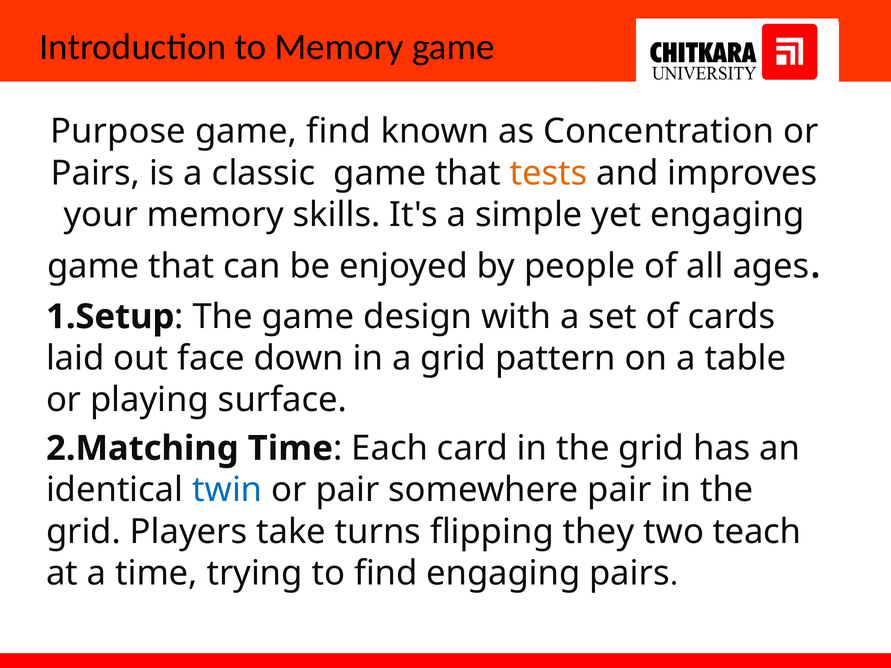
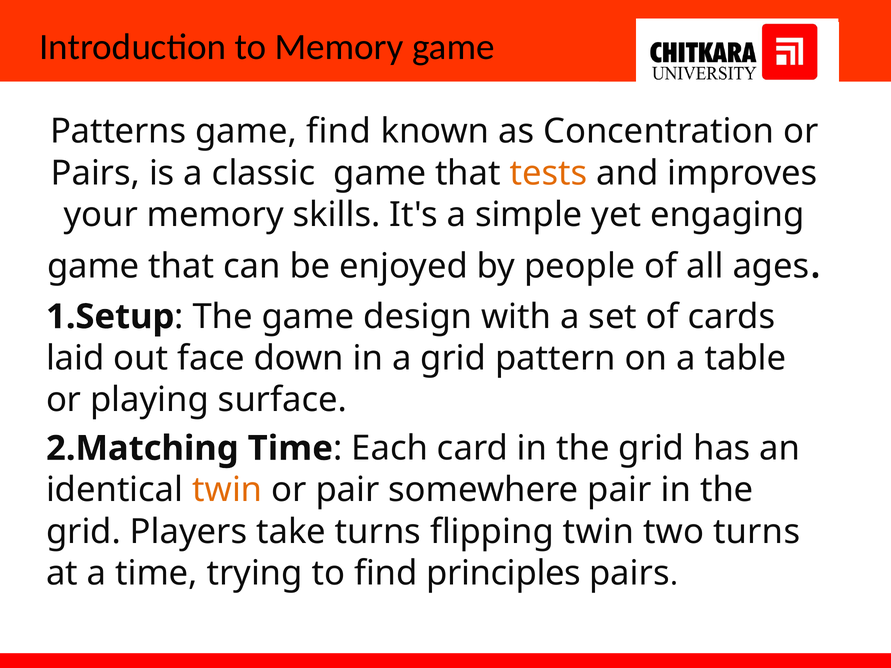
Purpose: Purpose -> Patterns
twin at (227, 490) colour: blue -> orange
flipping they: they -> twin
two teach: teach -> turns
find engaging: engaging -> principles
